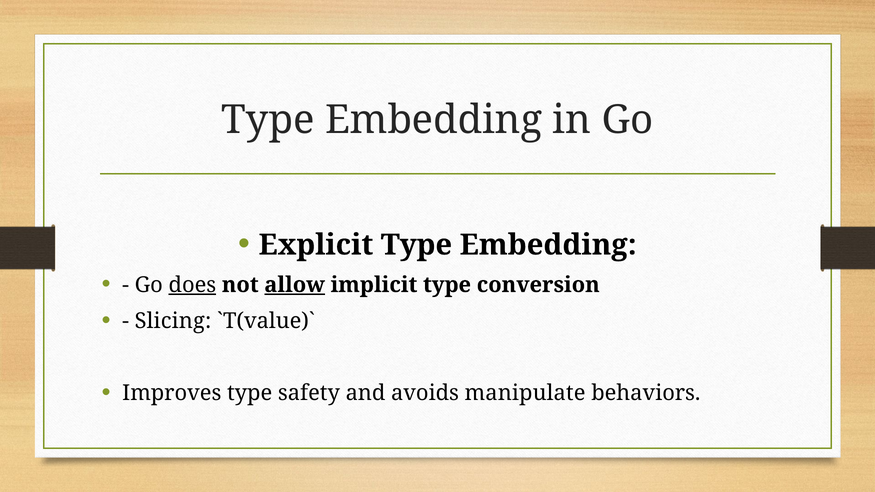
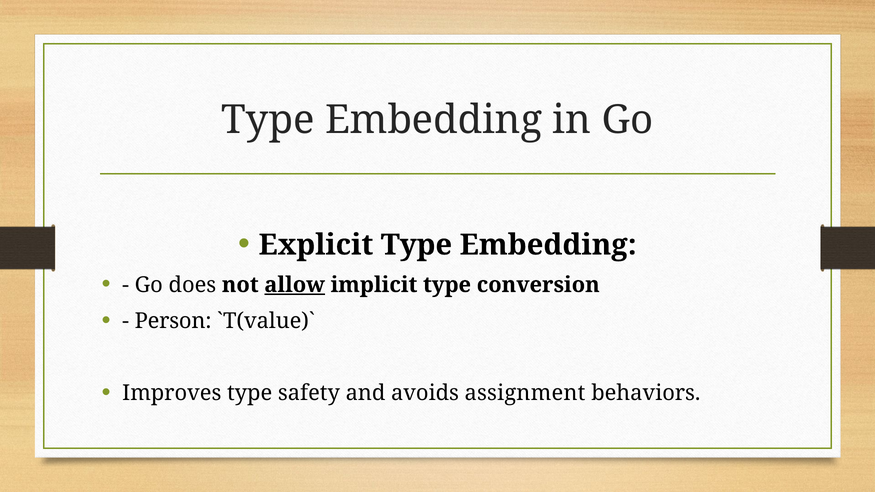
does underline: present -> none
Slicing: Slicing -> Person
manipulate: manipulate -> assignment
